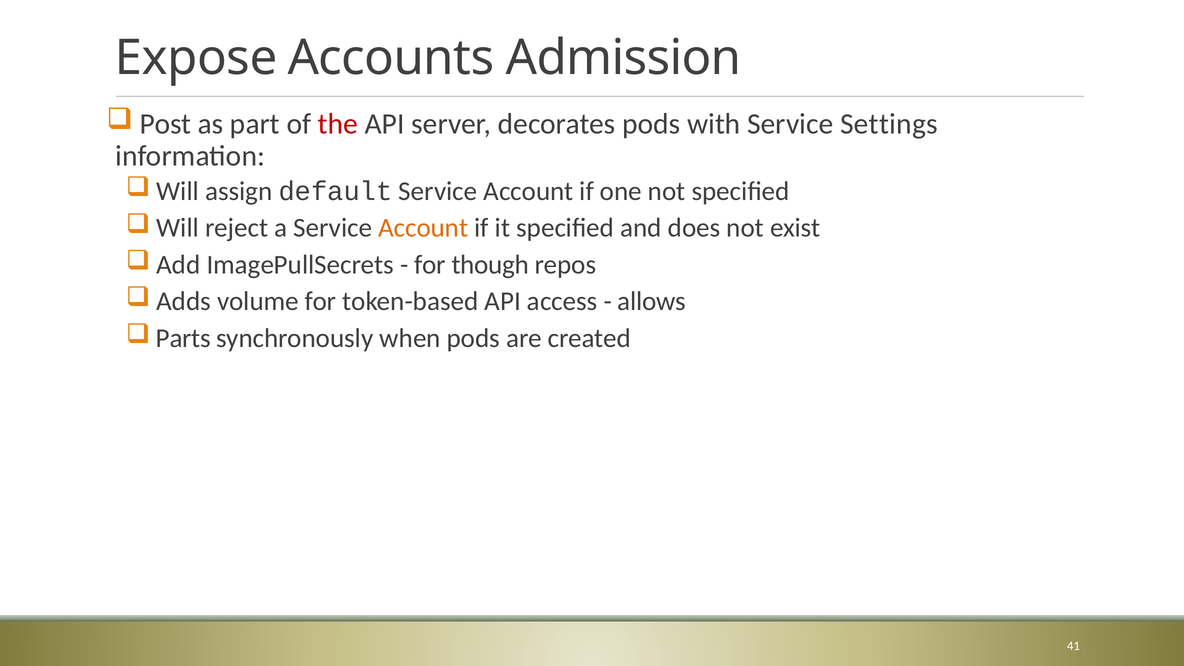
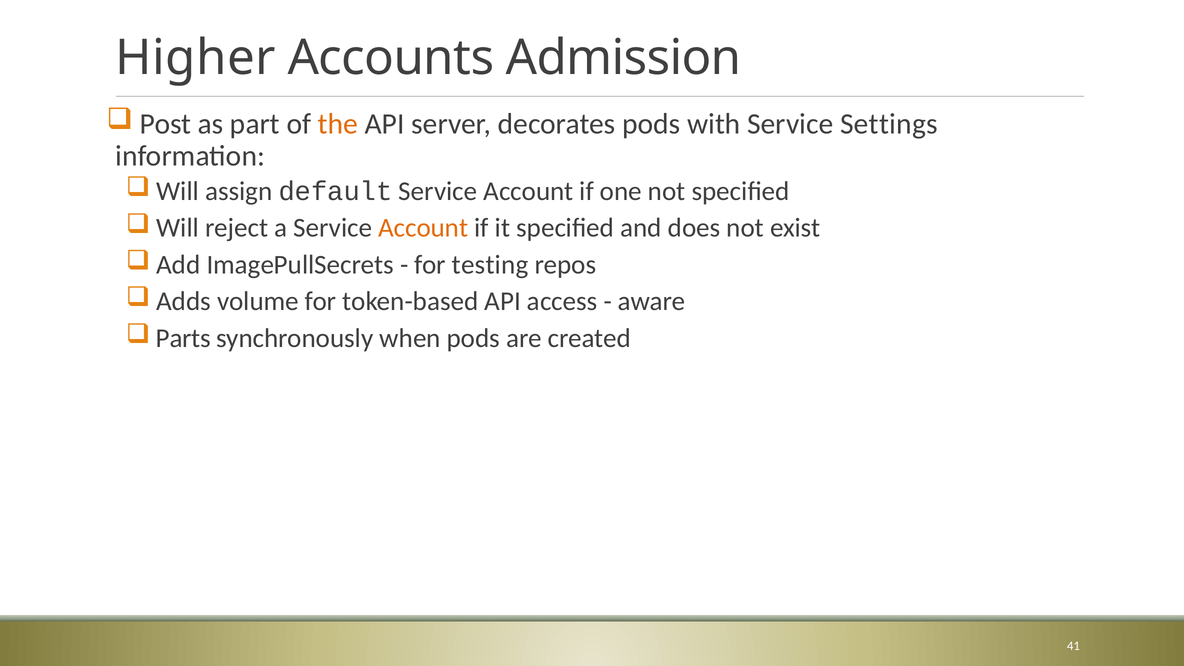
Expose: Expose -> Higher
the colour: red -> orange
though: though -> testing
allows: allows -> aware
